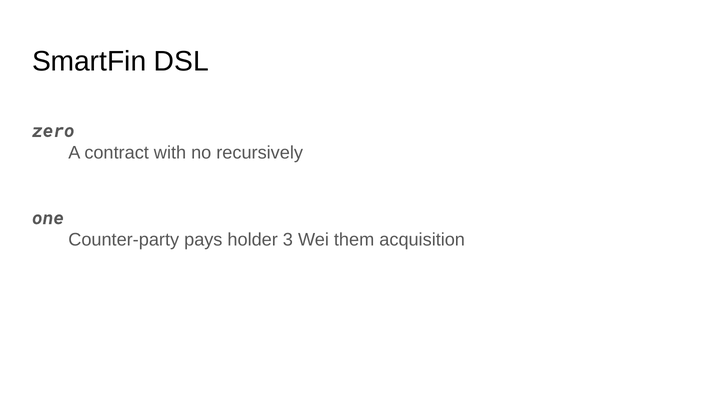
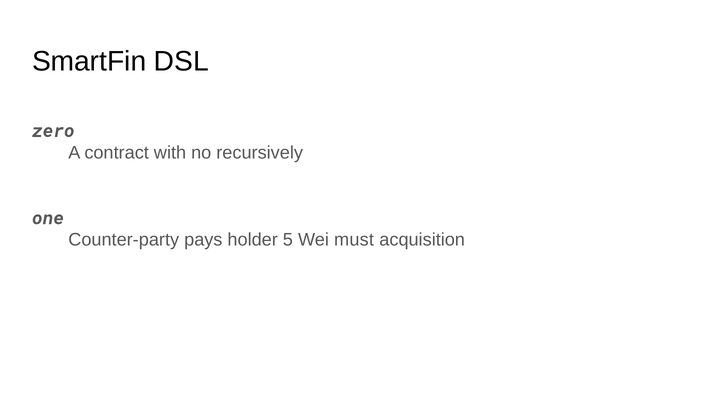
3: 3 -> 5
them: them -> must
